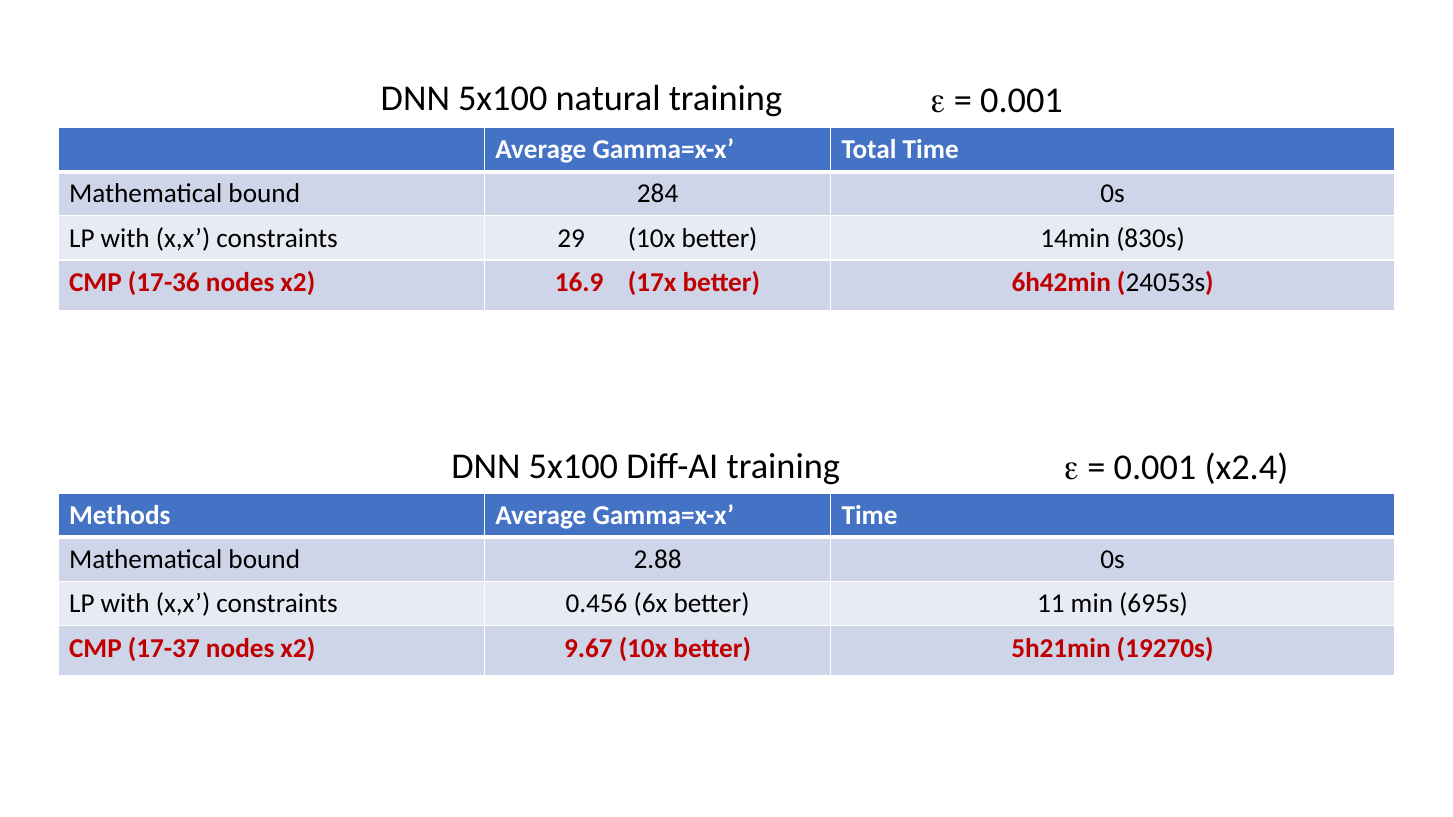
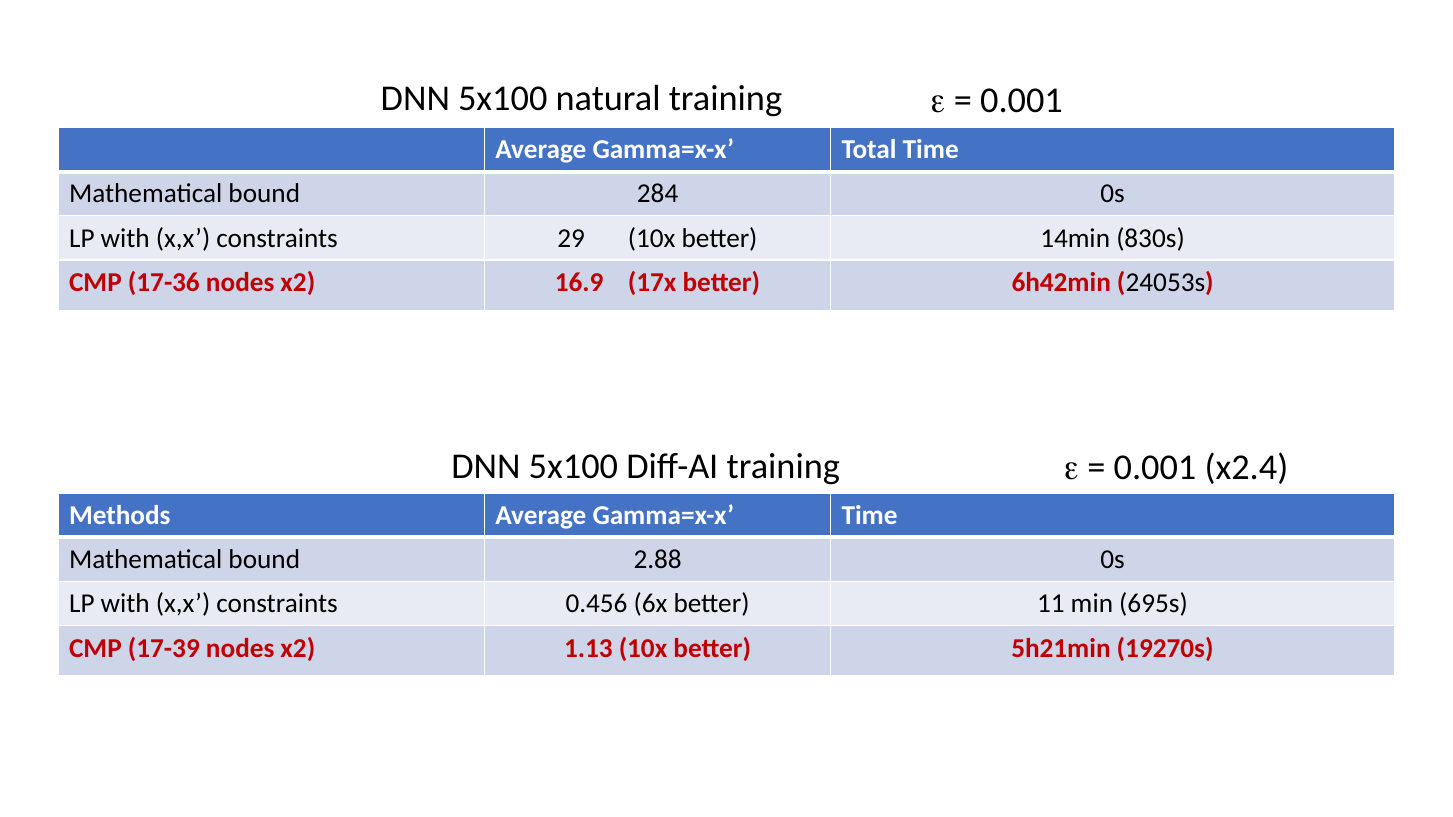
17-37: 17-37 -> 17-39
9.67: 9.67 -> 1.13
